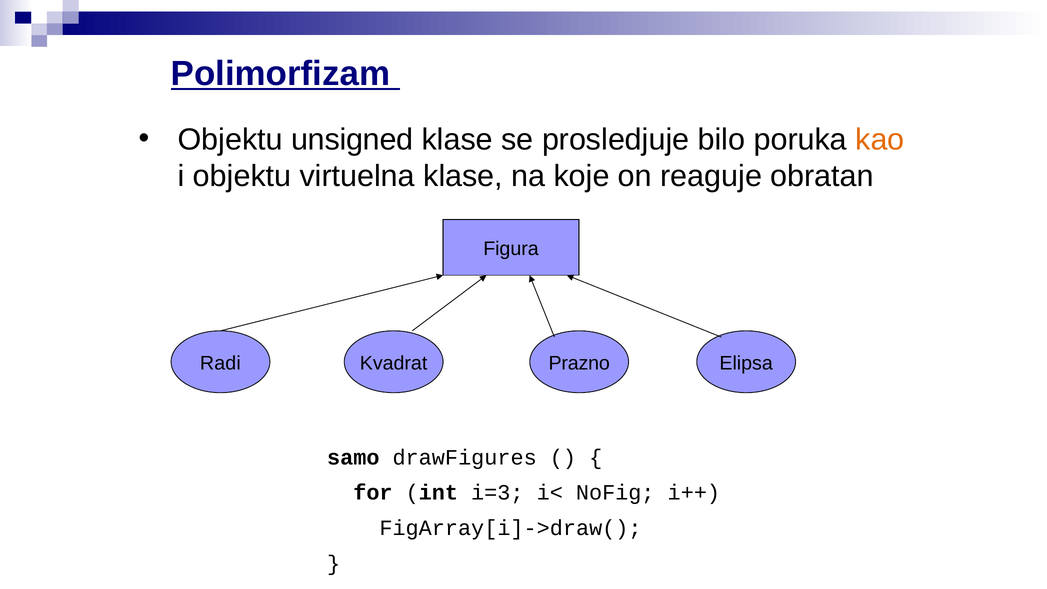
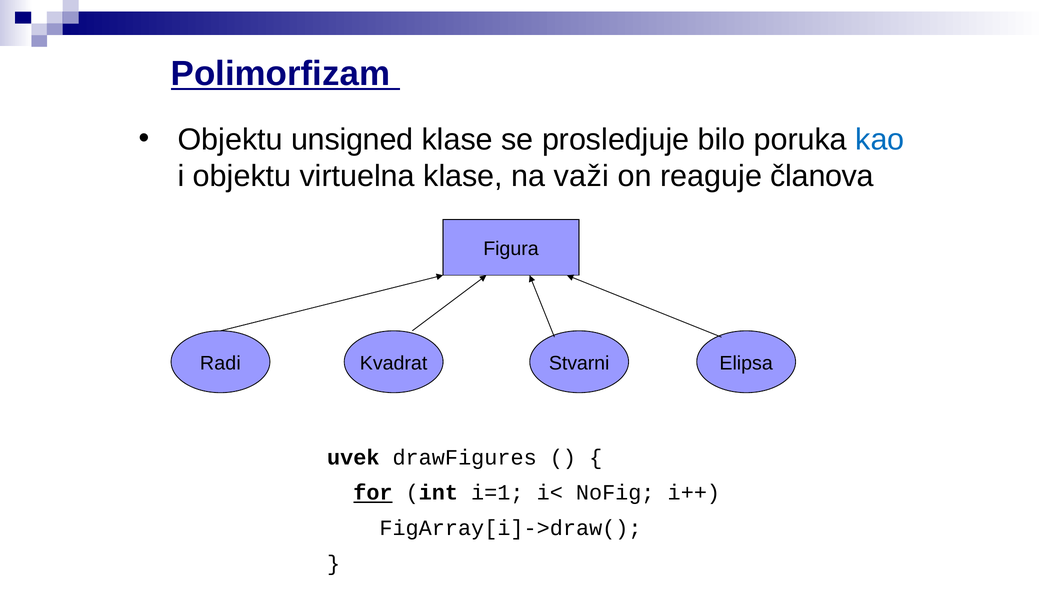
kao colour: orange -> blue
koje: koje -> važi
obratan: obratan -> članova
Prazno: Prazno -> Stvarni
samo: samo -> uvek
for underline: none -> present
i=3: i=3 -> i=1
